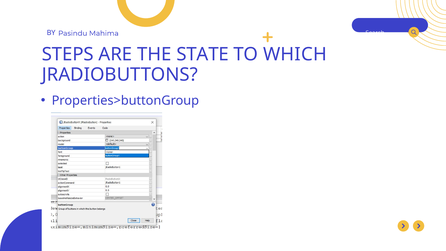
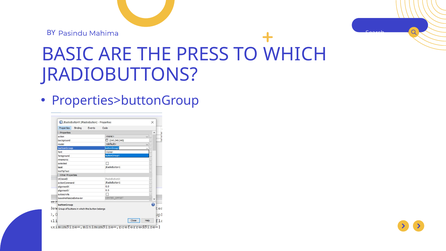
STEPS: STEPS -> BASIC
STATE: STATE -> PRESS
